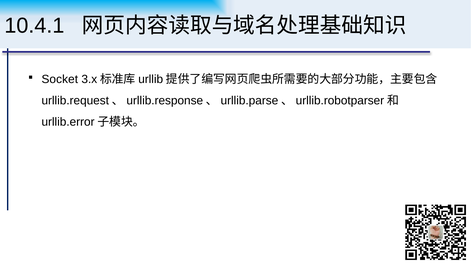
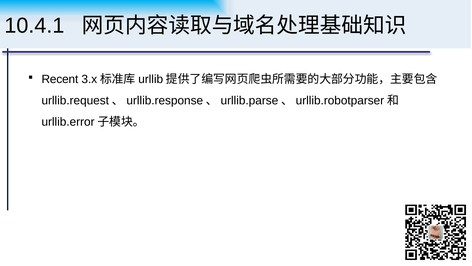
Socket: Socket -> Recent
